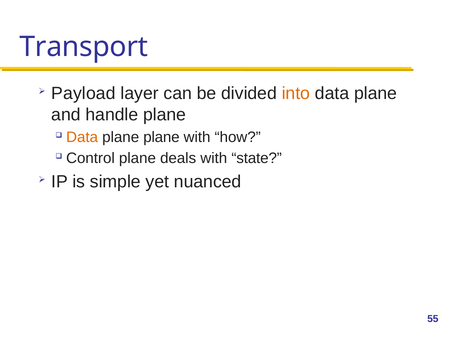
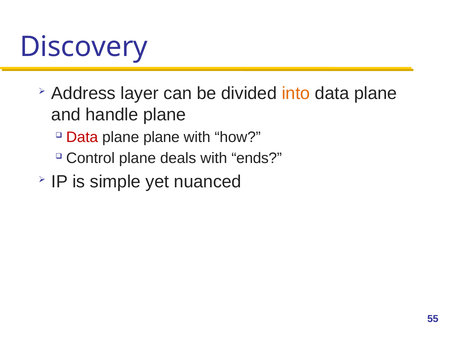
Transport: Transport -> Discovery
Payload: Payload -> Address
Data at (82, 137) colour: orange -> red
state: state -> ends
